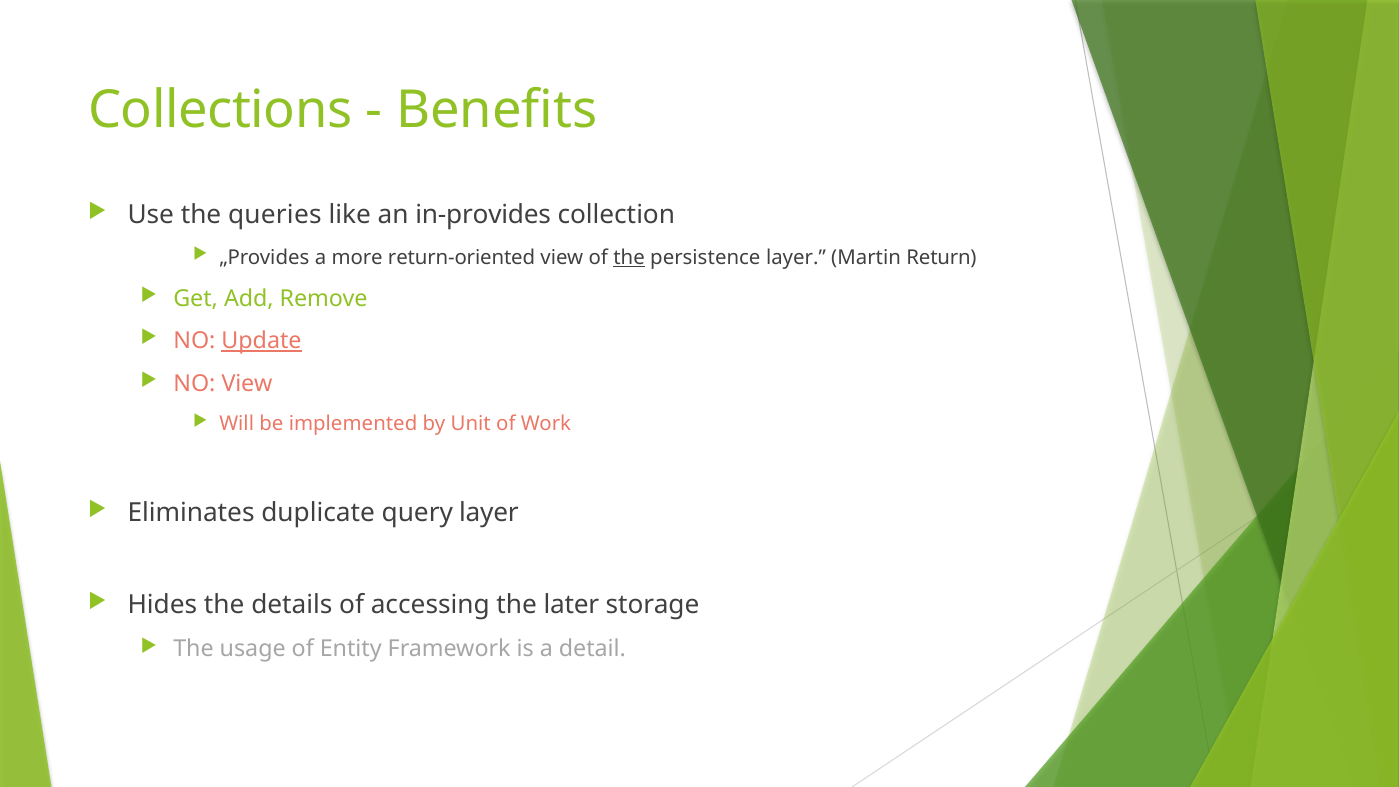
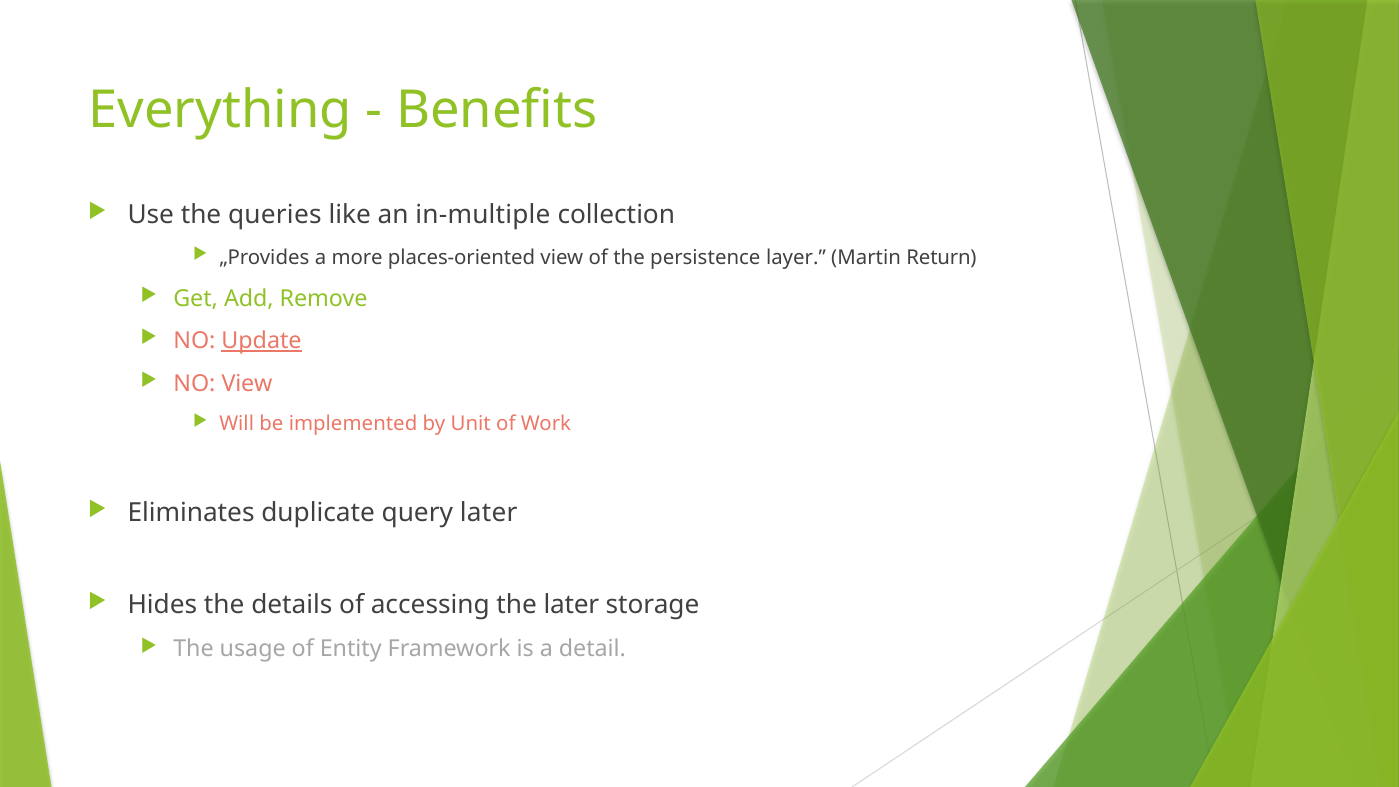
Collections: Collections -> Everything
in-provides: in-provides -> in-multiple
return-oriented: return-oriented -> places-oriented
the at (629, 257) underline: present -> none
query layer: layer -> later
